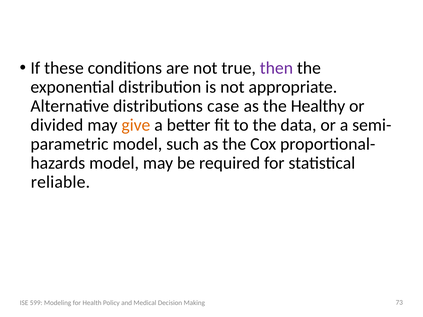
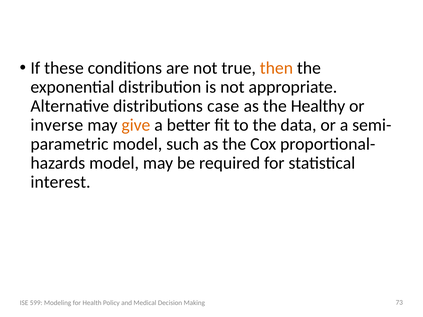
then colour: purple -> orange
divided: divided -> inverse
reliable: reliable -> interest
